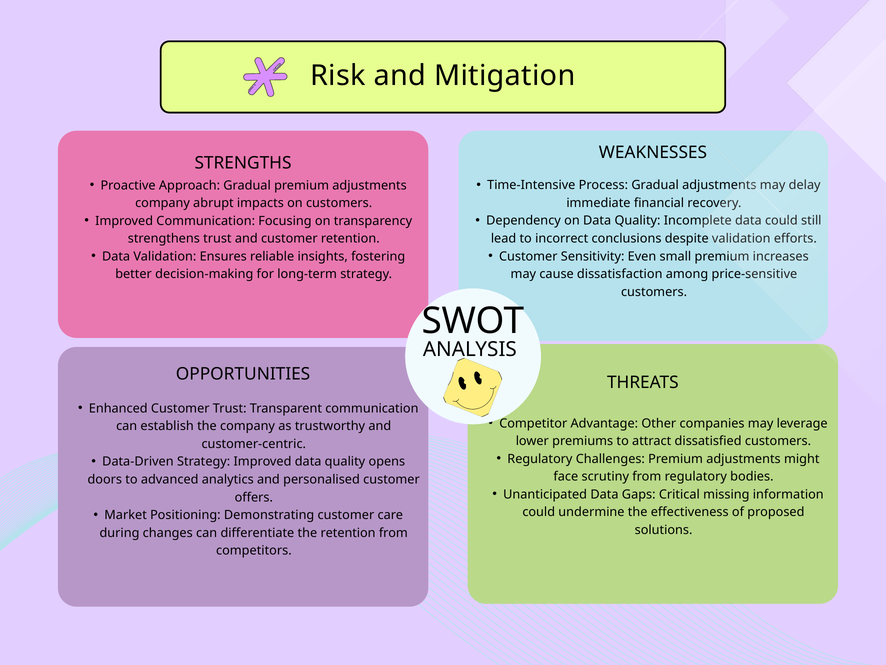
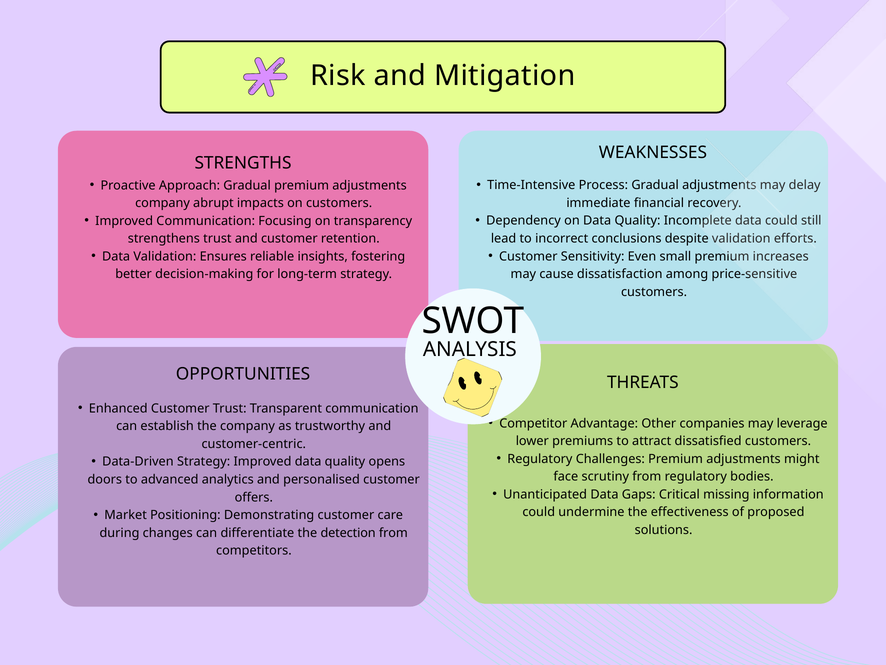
the retention: retention -> detection
